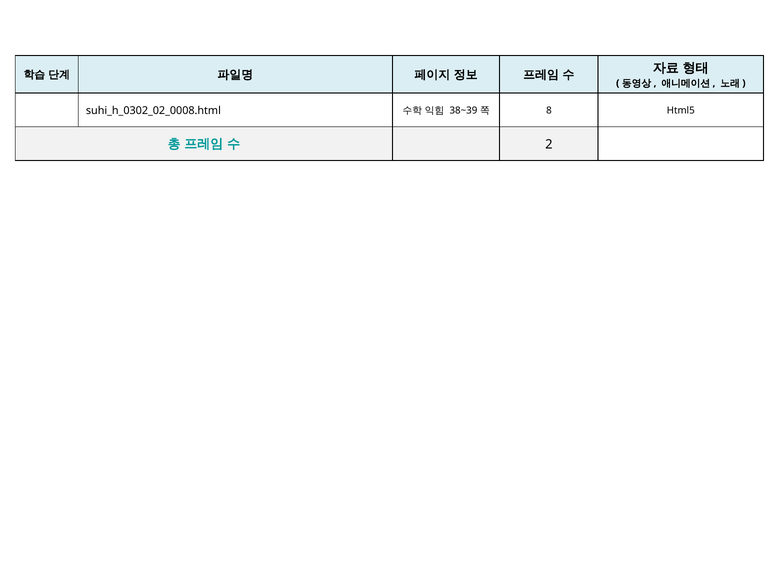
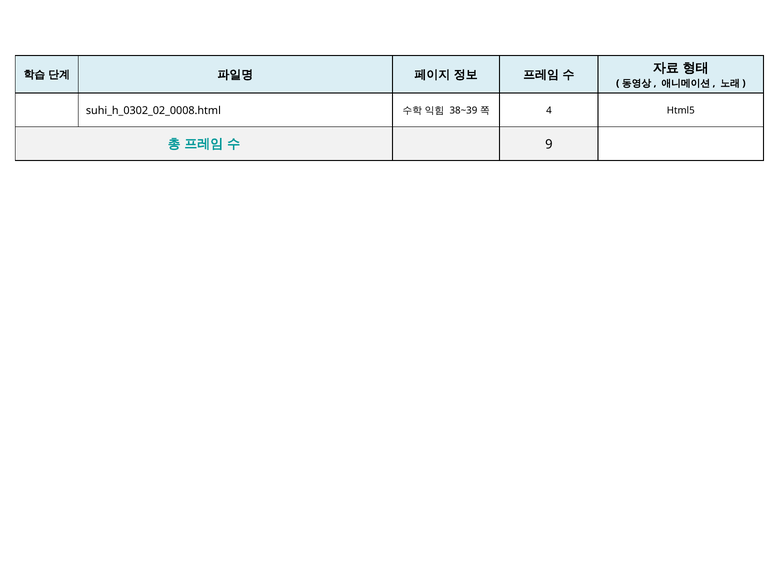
8: 8 -> 4
2: 2 -> 9
